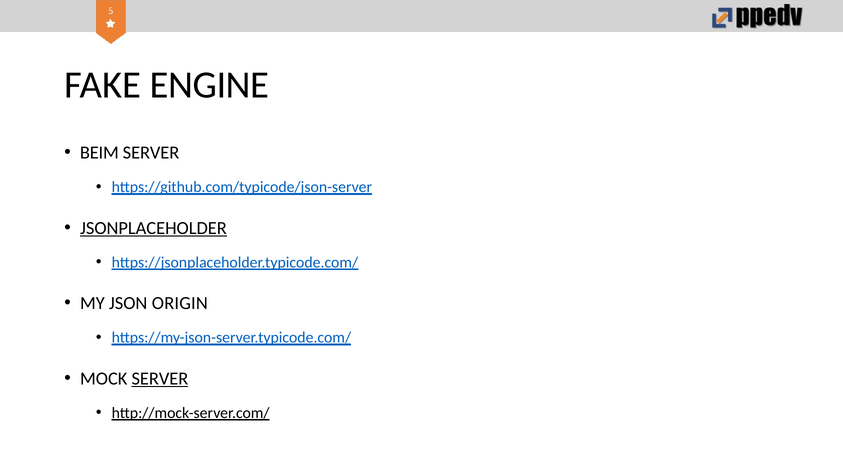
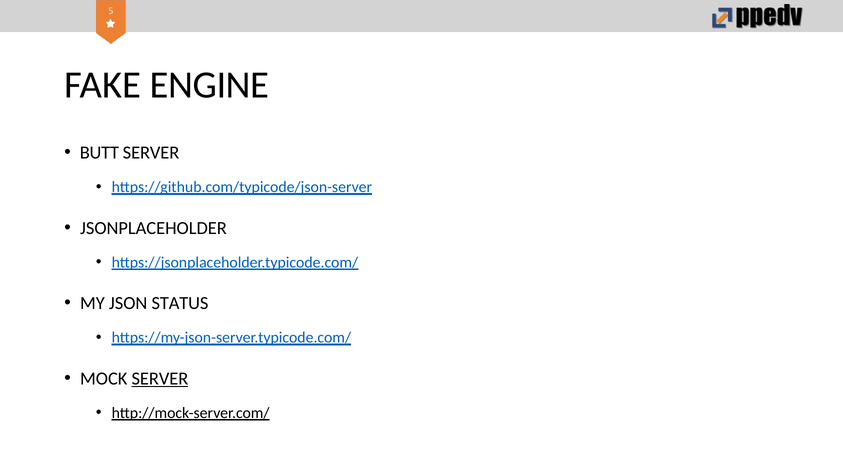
BEIM: BEIM -> BUTT
JSONPLACEHOLDER underline: present -> none
ORIGIN: ORIGIN -> STATUS
